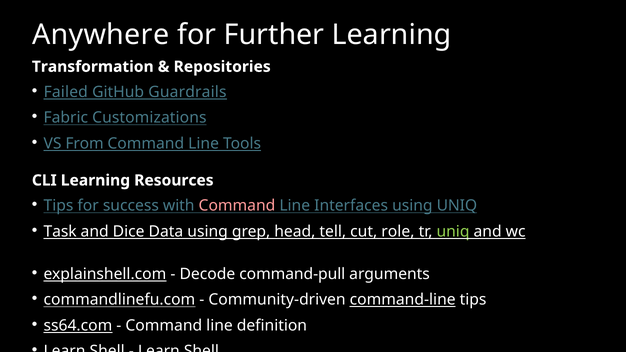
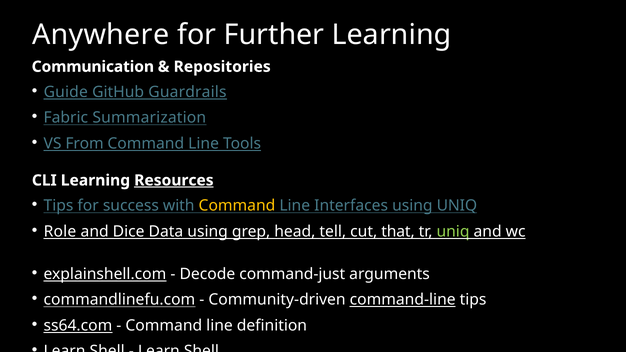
Transformation: Transformation -> Communication
Failed: Failed -> Guide
Customizations: Customizations -> Summarization
Resources underline: none -> present
Command at (237, 206) colour: pink -> yellow
Task: Task -> Role
role: role -> that
command-pull: command-pull -> command-just
